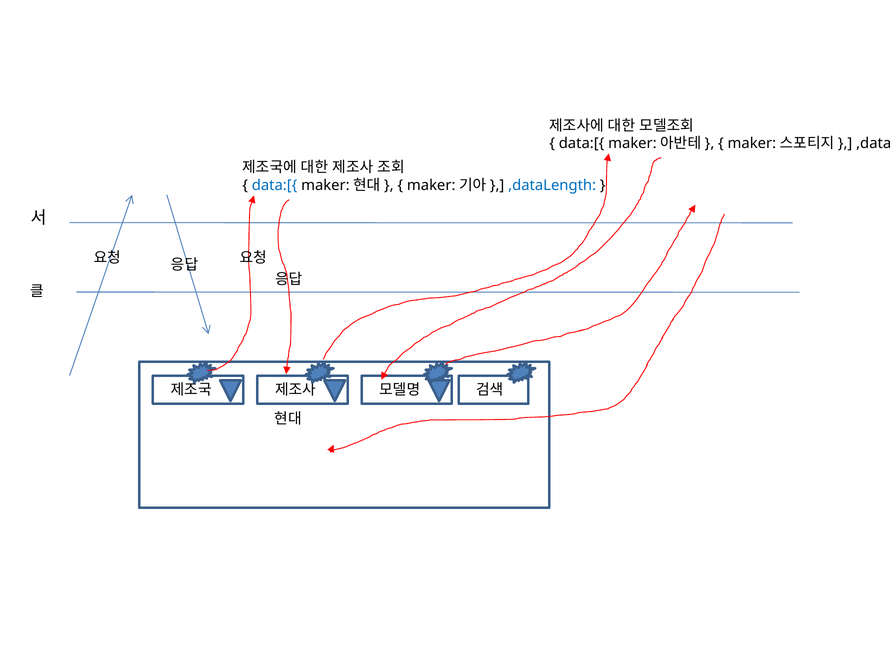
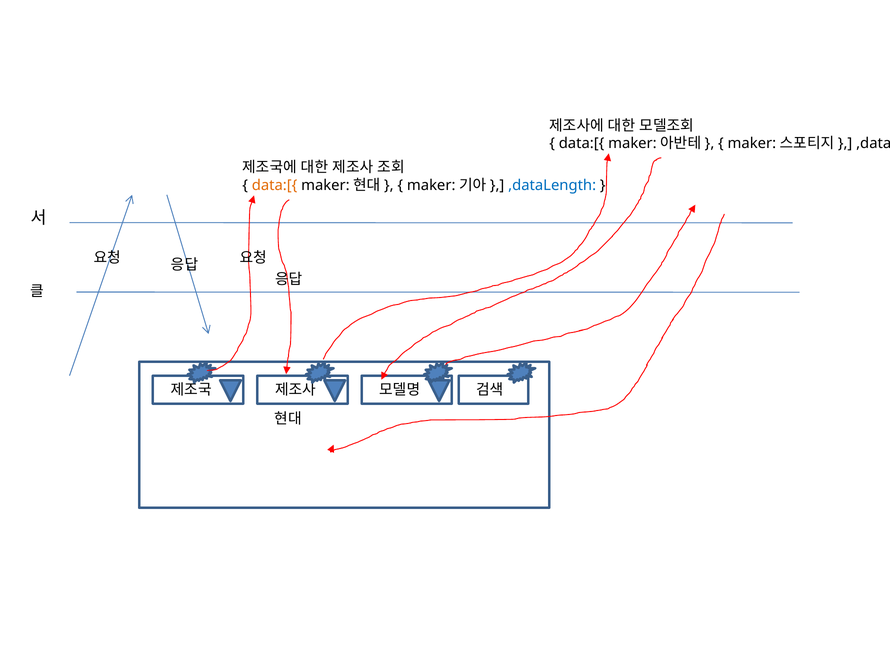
data:[{ at (275, 185) colour: blue -> orange
